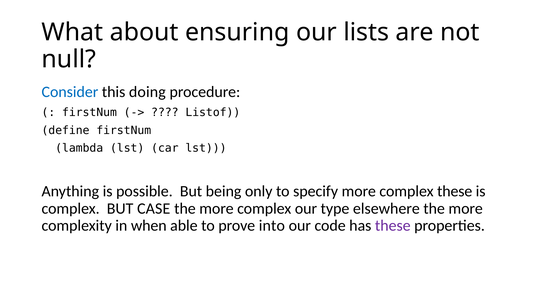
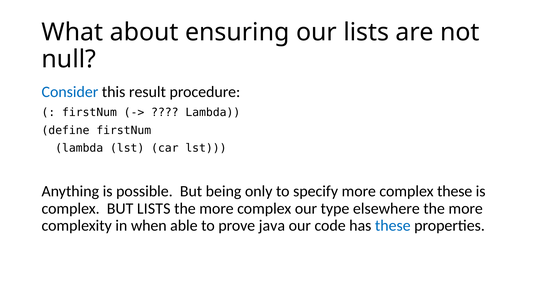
doing: doing -> result
Listof at (213, 113): Listof -> Lambda
BUT CASE: CASE -> LISTS
into: into -> java
these at (393, 226) colour: purple -> blue
